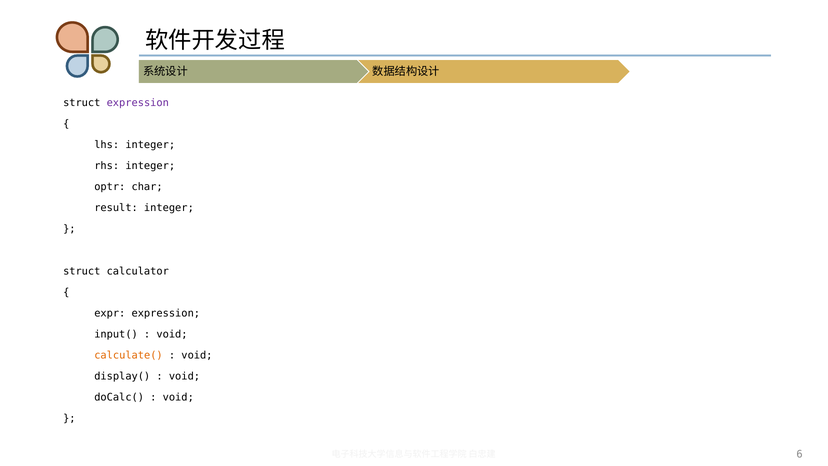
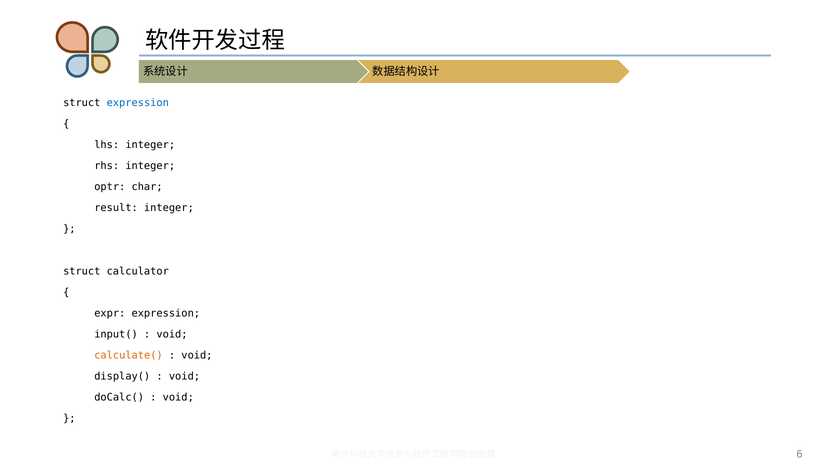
expression at (138, 103) colour: purple -> blue
